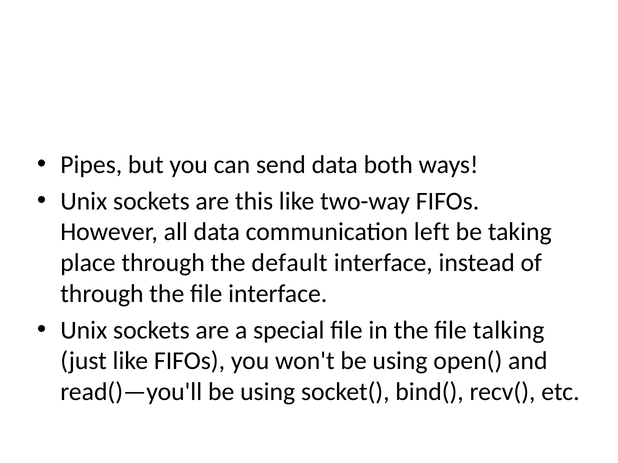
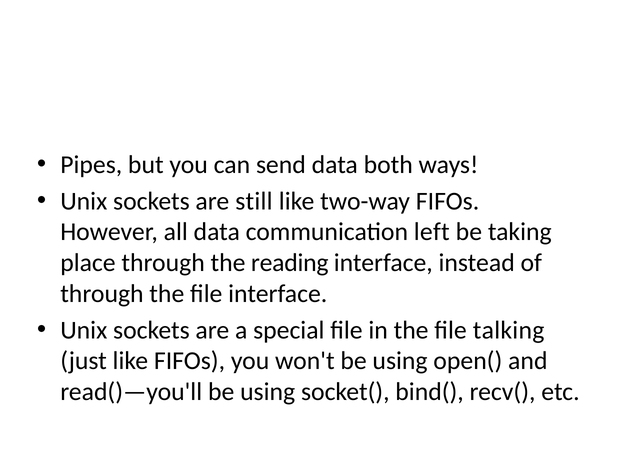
this: this -> still
default: default -> reading
